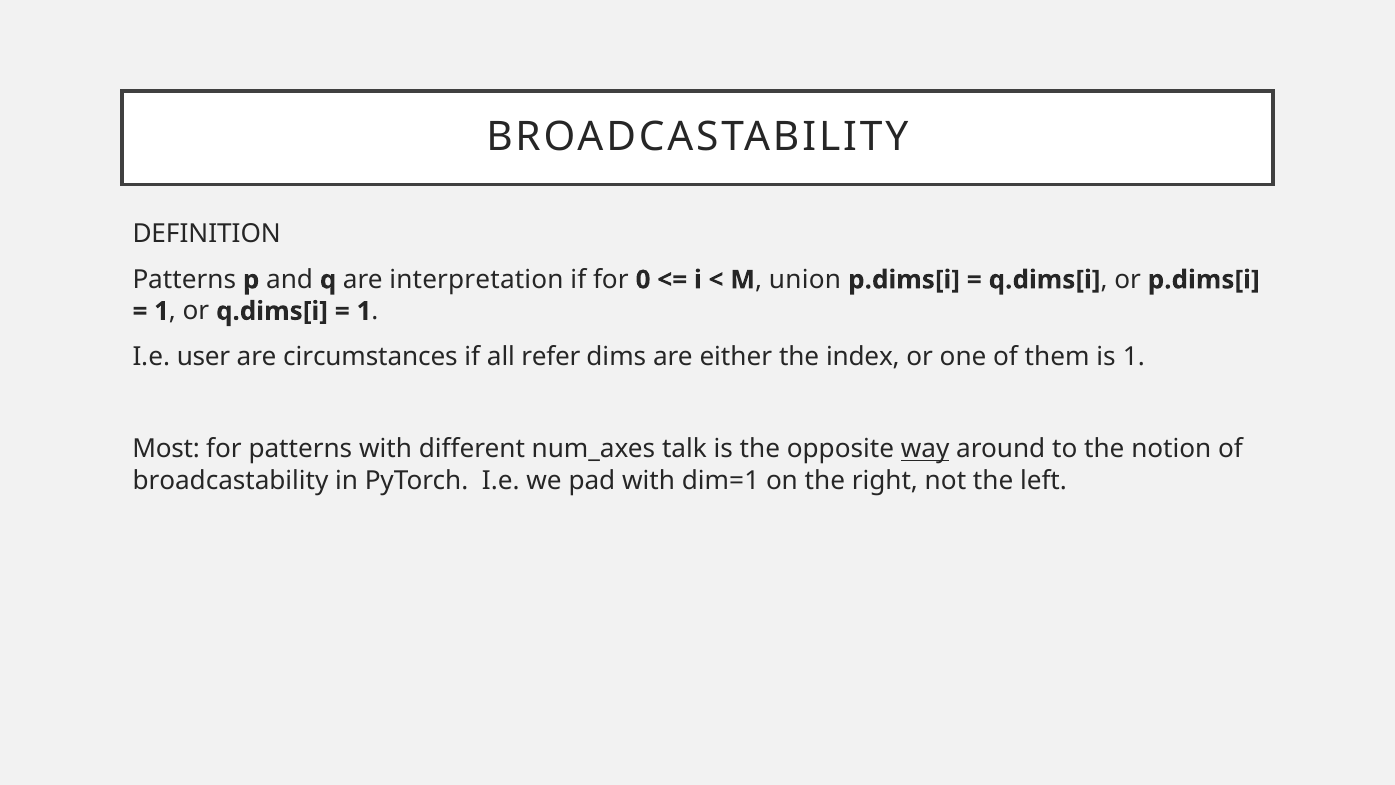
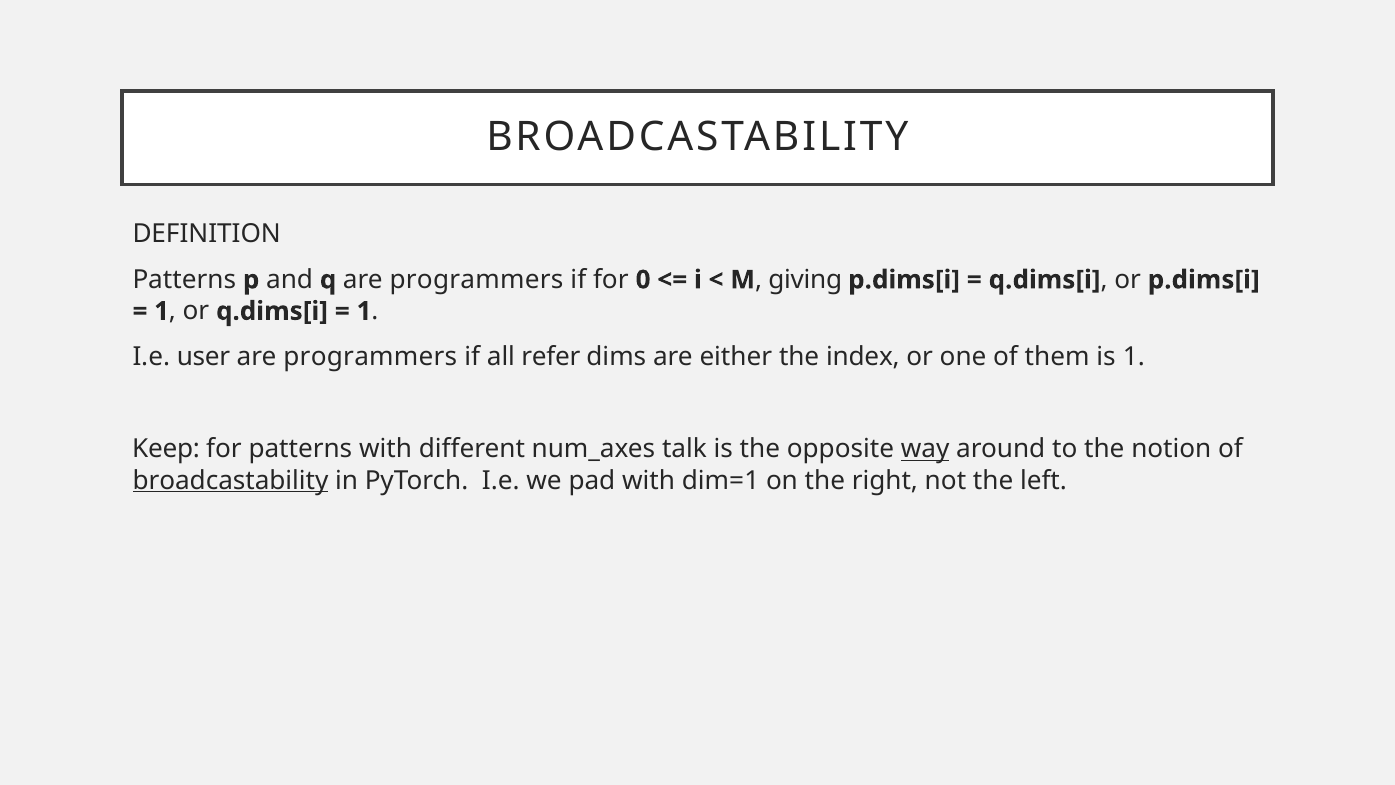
q are interpretation: interpretation -> programmers
union: union -> giving
circumstances at (371, 357): circumstances -> programmers
Most: Most -> Keep
broadcastability at (230, 480) underline: none -> present
